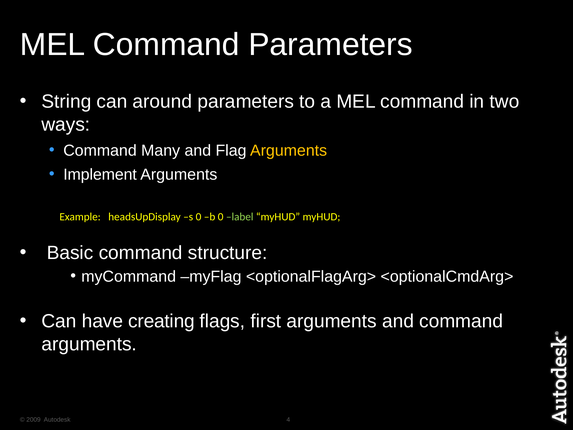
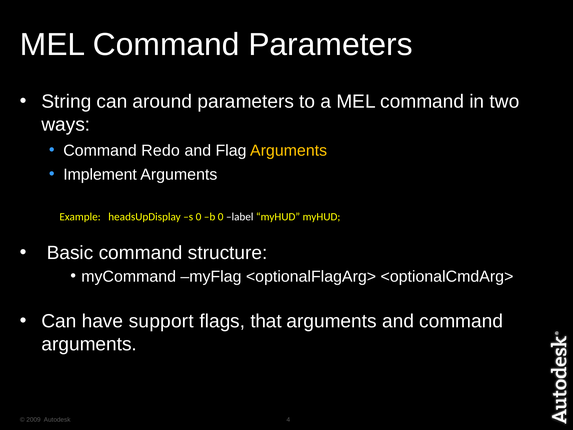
Many: Many -> Redo
label colour: light green -> white
creating: creating -> support
first: first -> that
